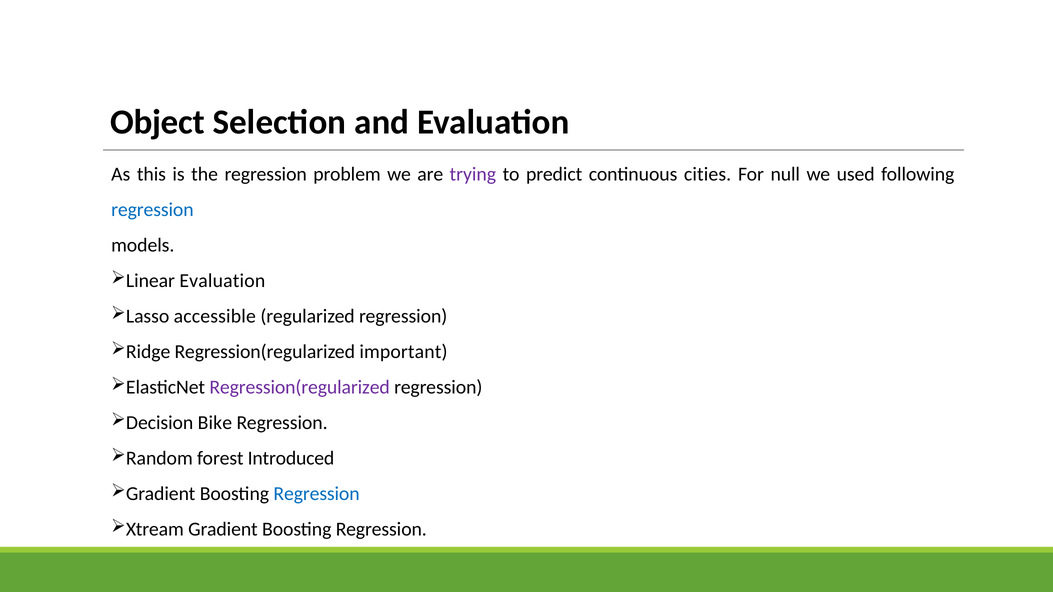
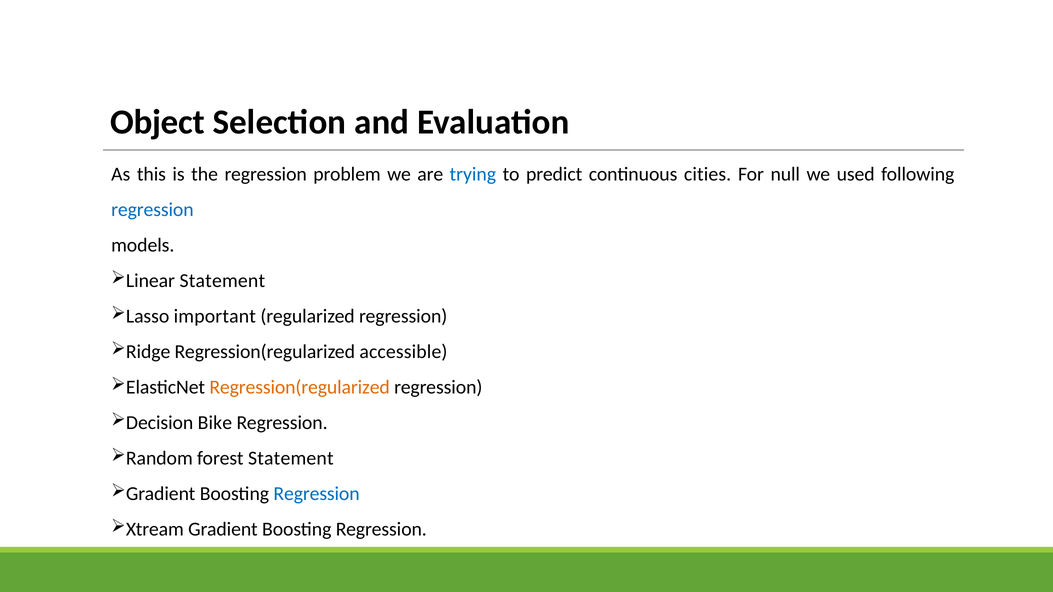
trying colour: purple -> blue
Evaluation at (222, 281): Evaluation -> Statement
accessible: accessible -> important
important: important -> accessible
Regression(regularized at (300, 388) colour: purple -> orange
forest Introduced: Introduced -> Statement
